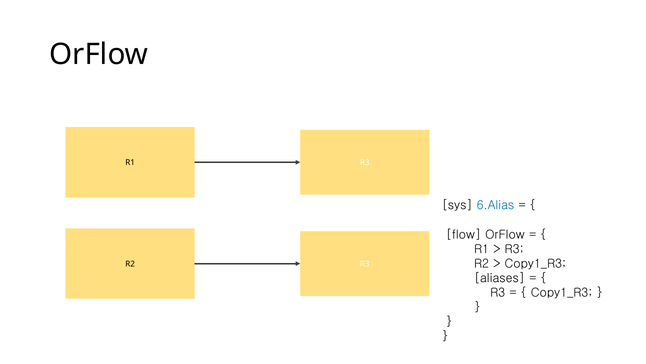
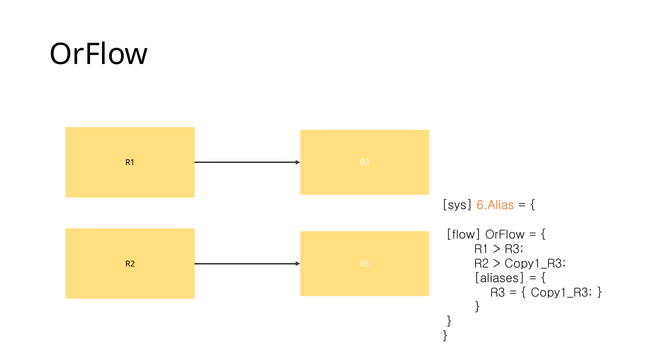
6.Alias colour: blue -> orange
